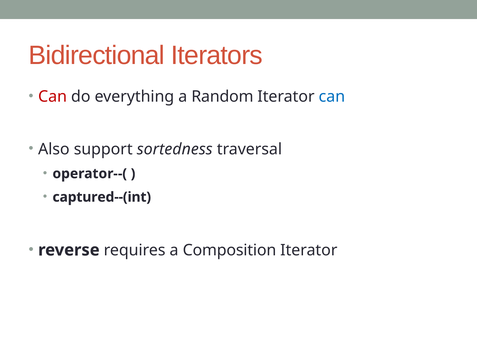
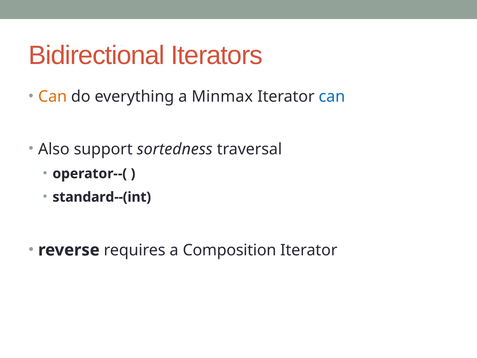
Can at (53, 97) colour: red -> orange
Random: Random -> Minmax
captured--(int: captured--(int -> standard--(int
